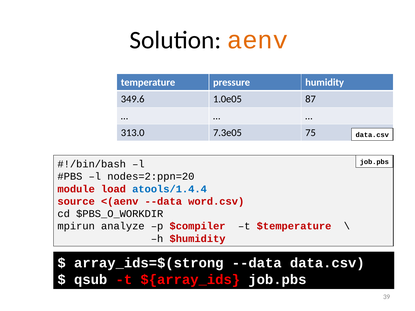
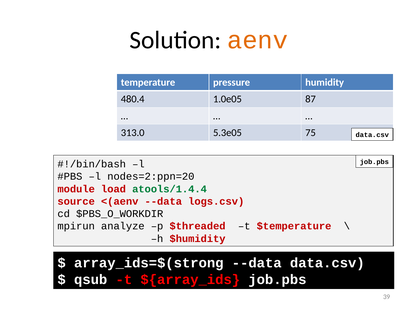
349.6: 349.6 -> 480.4
7.3e05: 7.3e05 -> 5.3e05
atools/1.4.4 colour: blue -> green
word.csv: word.csv -> logs.csv
$compiler: $compiler -> $threaded
